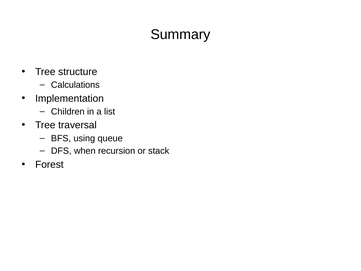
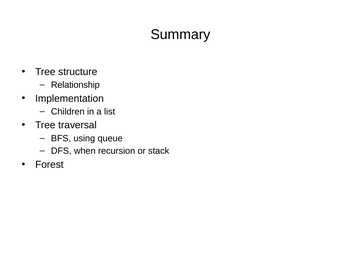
Calculations: Calculations -> Relationship
